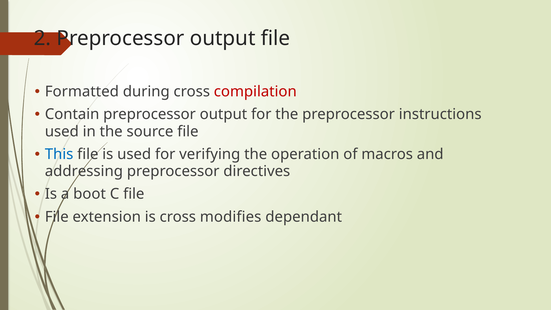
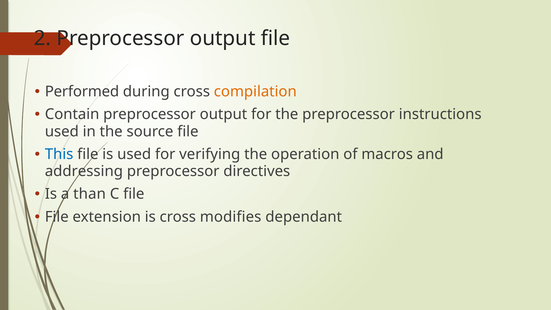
Formatted: Formatted -> Performed
compilation colour: red -> orange
boot: boot -> than
